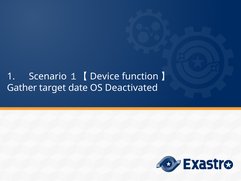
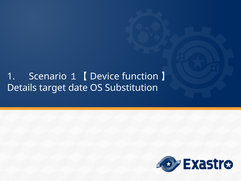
Gather: Gather -> Details
Deactivated: Deactivated -> Substitution
